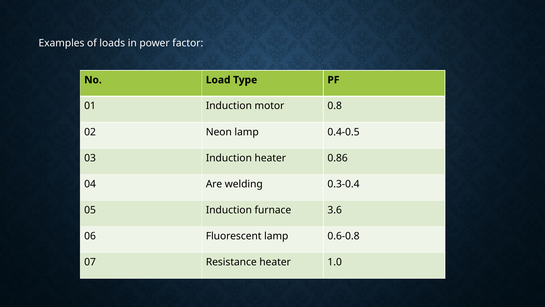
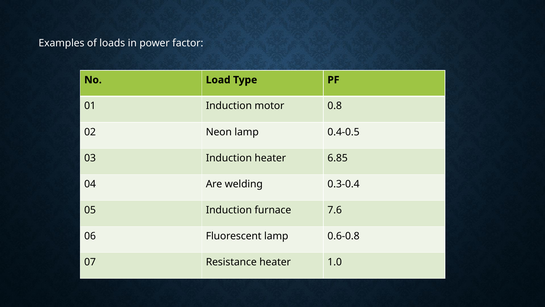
0.86: 0.86 -> 6.85
3.6: 3.6 -> 7.6
